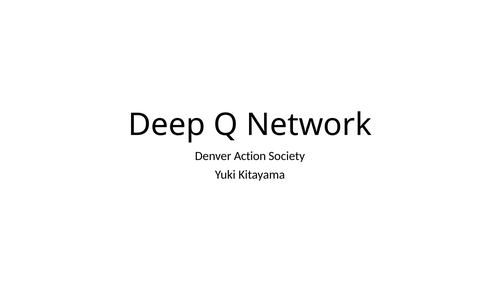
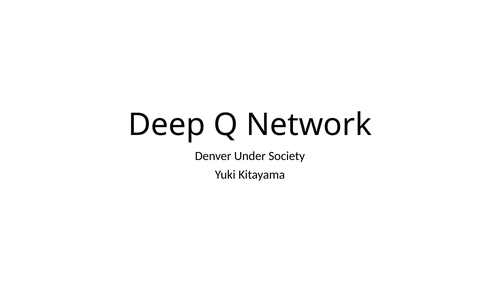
Action: Action -> Under
